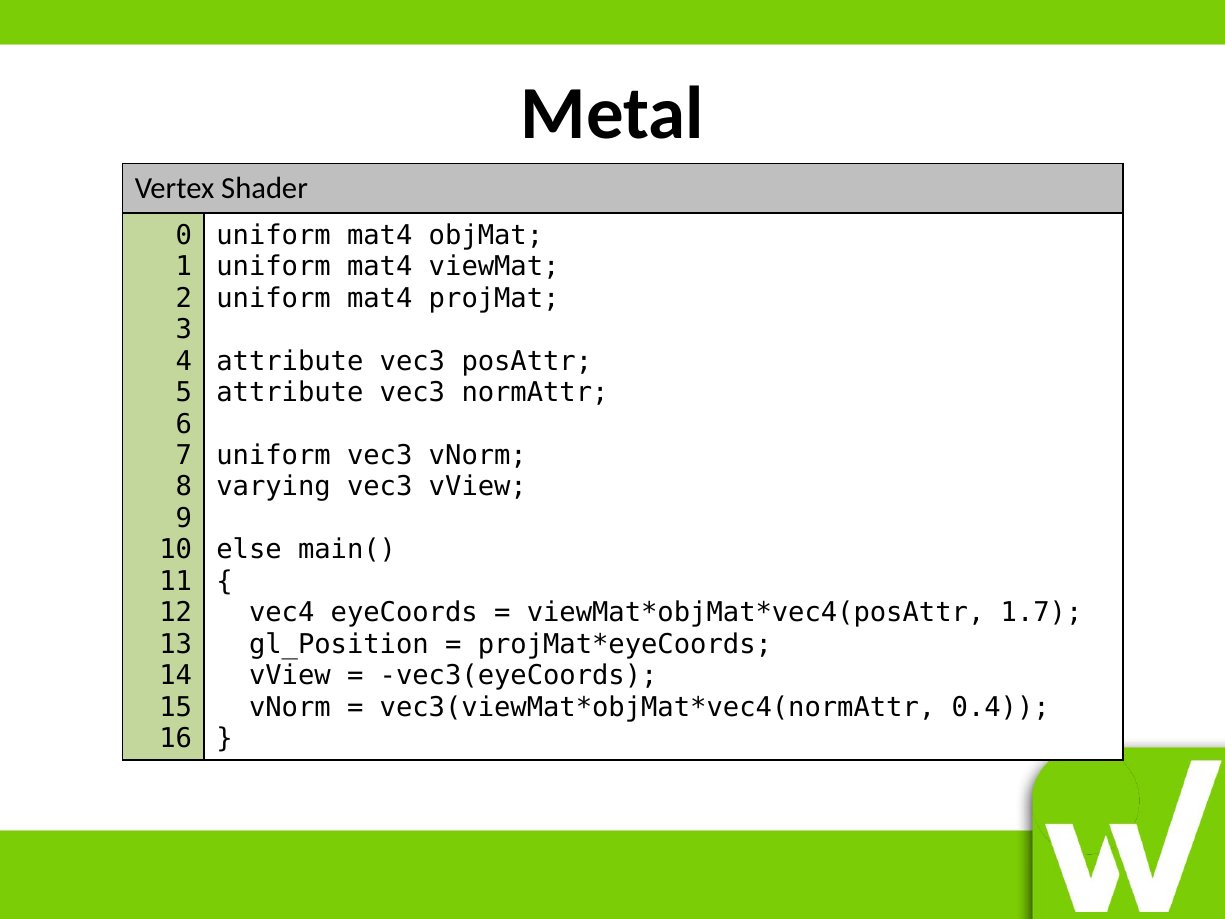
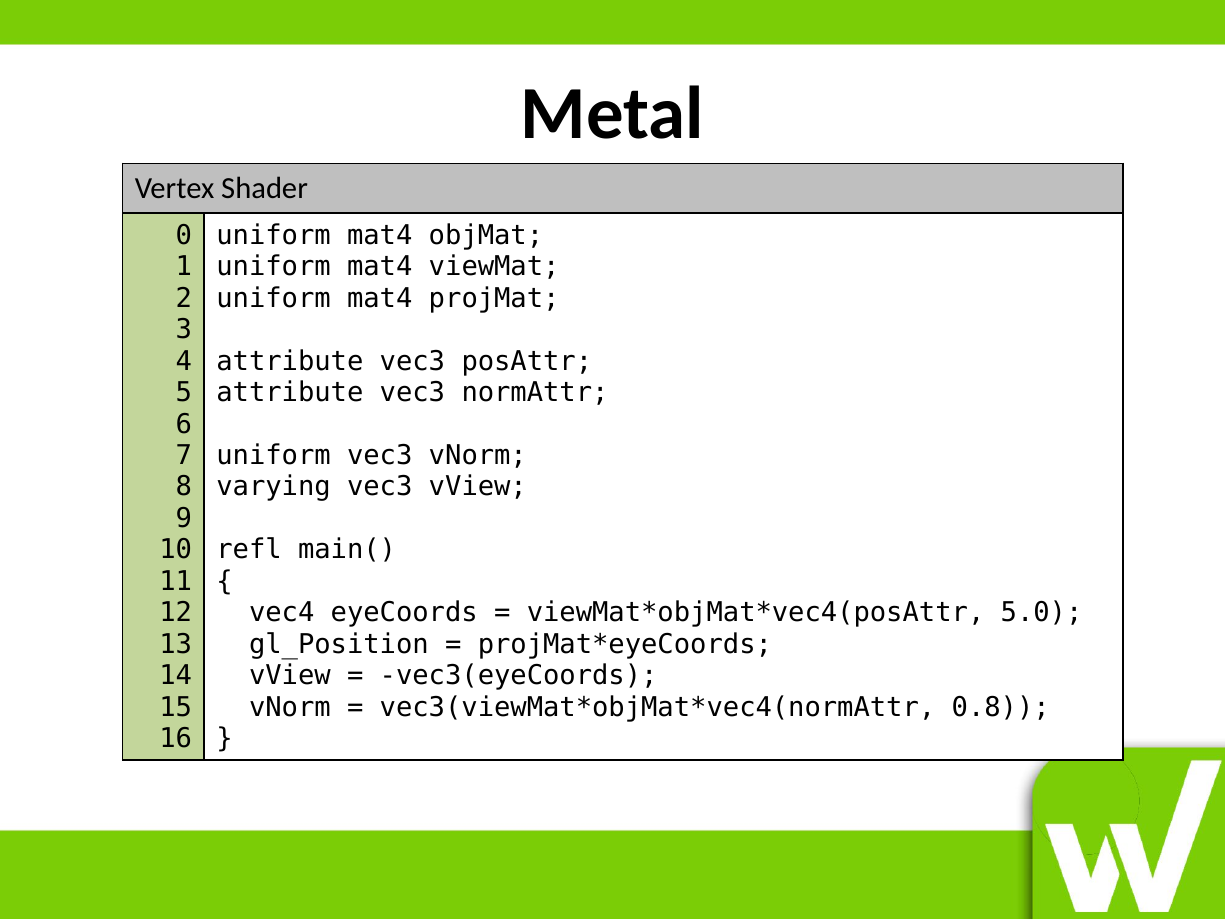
else: else -> refl
1.7: 1.7 -> 5.0
0.4: 0.4 -> 0.8
